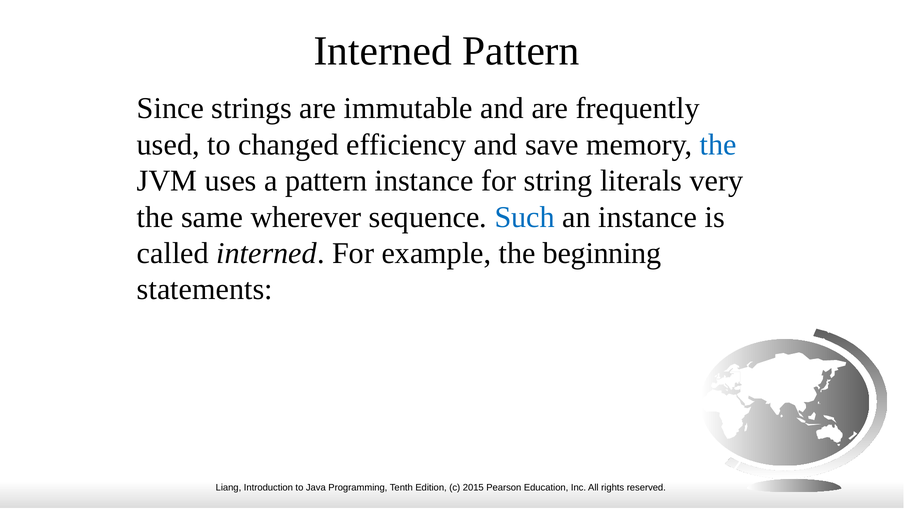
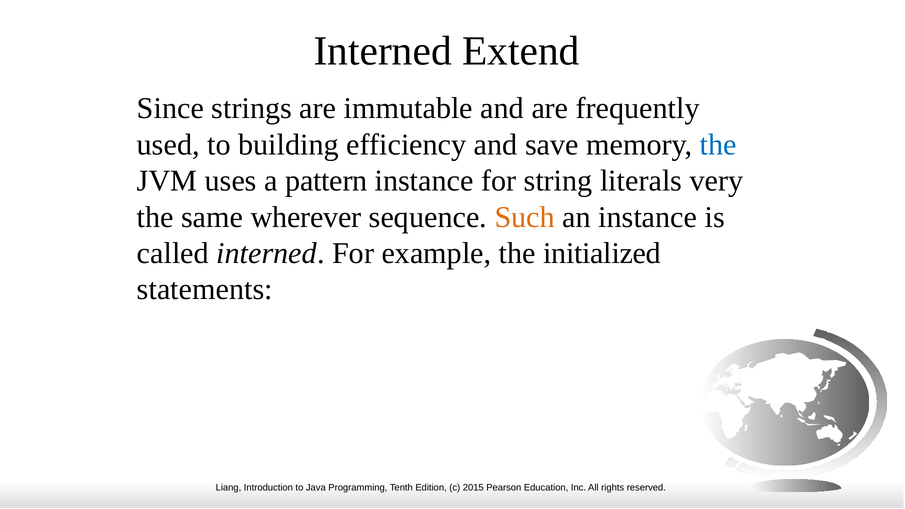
Interned Pattern: Pattern -> Extend
changed: changed -> building
Such colour: blue -> orange
beginning: beginning -> initialized
